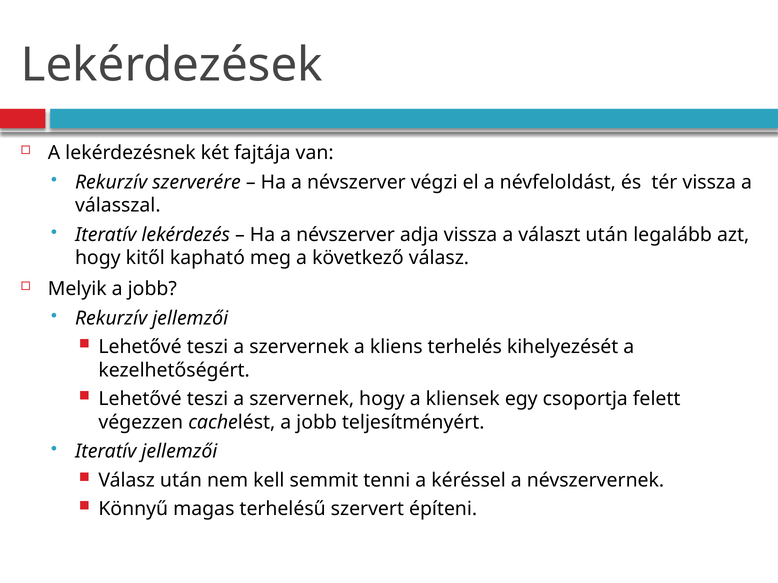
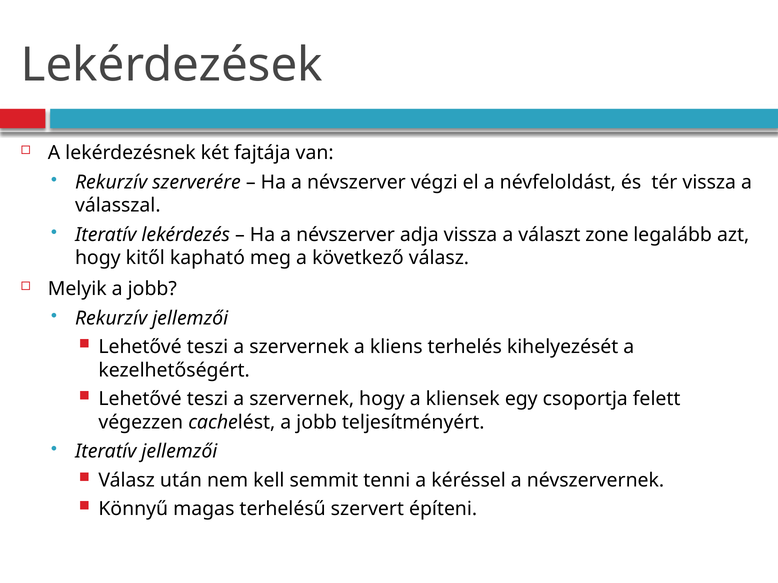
választ után: után -> zone
